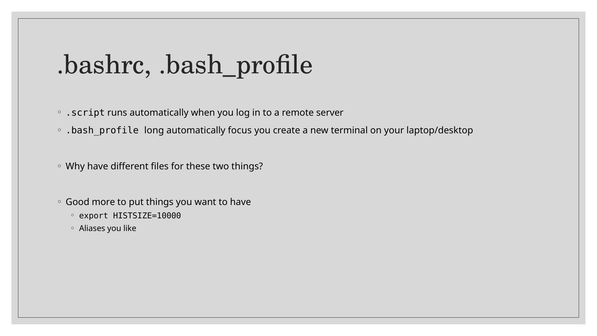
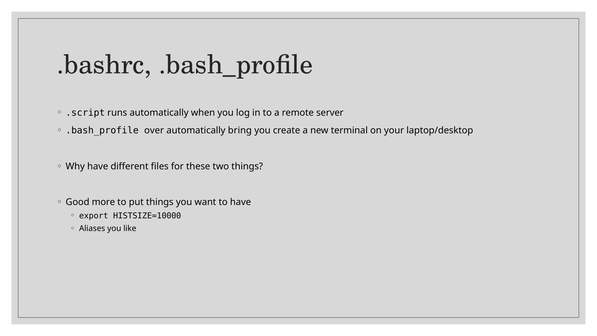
long: long -> over
focus: focus -> bring
